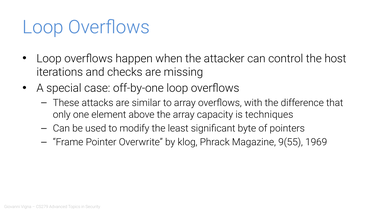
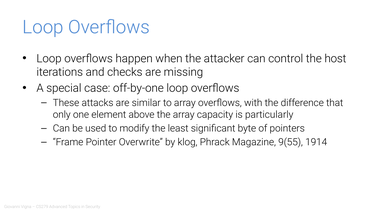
techniques: techniques -> particularly
1969: 1969 -> 1914
